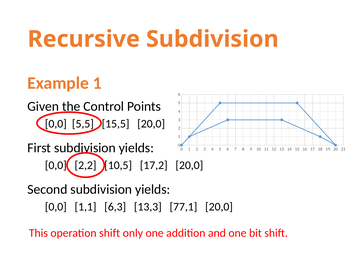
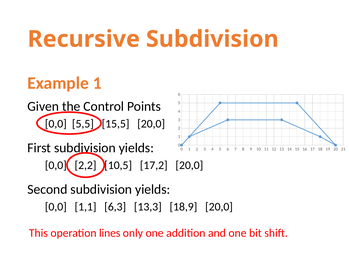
77,1: 77,1 -> 18,9
operation shift: shift -> lines
